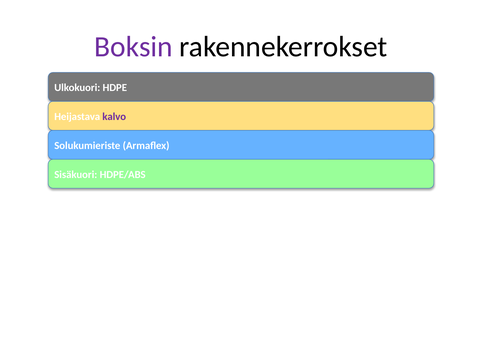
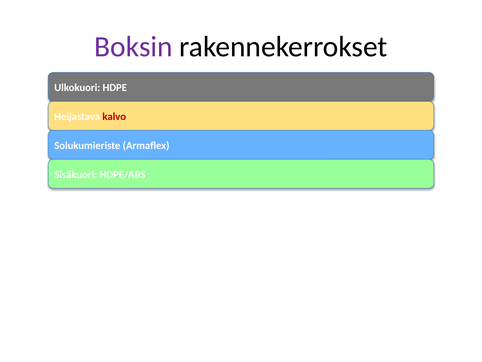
kalvo colour: purple -> red
